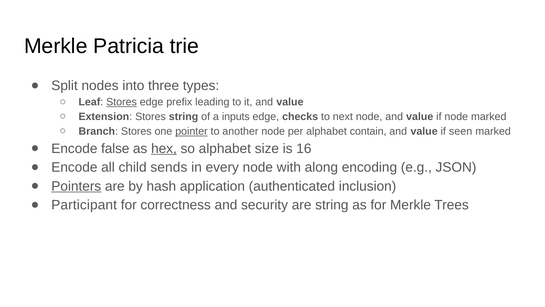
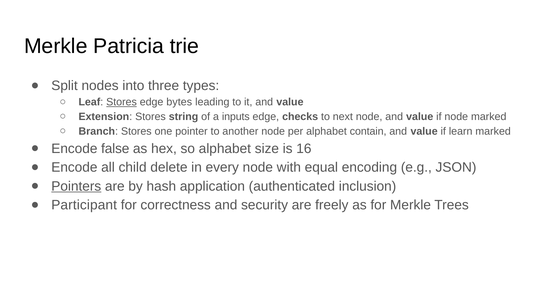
prefix: prefix -> bytes
pointer underline: present -> none
seen: seen -> learn
hex underline: present -> none
sends: sends -> delete
along: along -> equal
are string: string -> freely
